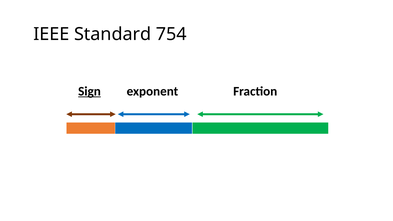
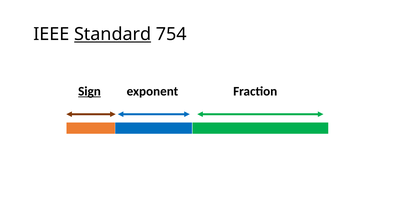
Standard underline: none -> present
